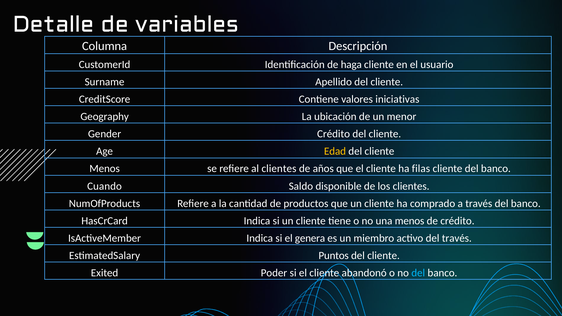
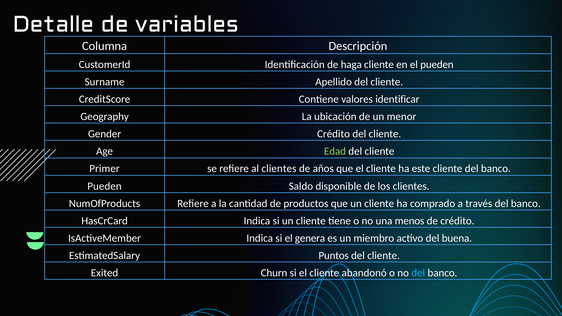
el usuario: usuario -> pueden
iniciativas: iniciativas -> identificar
Edad colour: yellow -> light green
Menos at (105, 169): Menos -> Primer
filas: filas -> este
Cuando at (105, 186): Cuando -> Pueden
del través: través -> buena
Poder: Poder -> Churn
